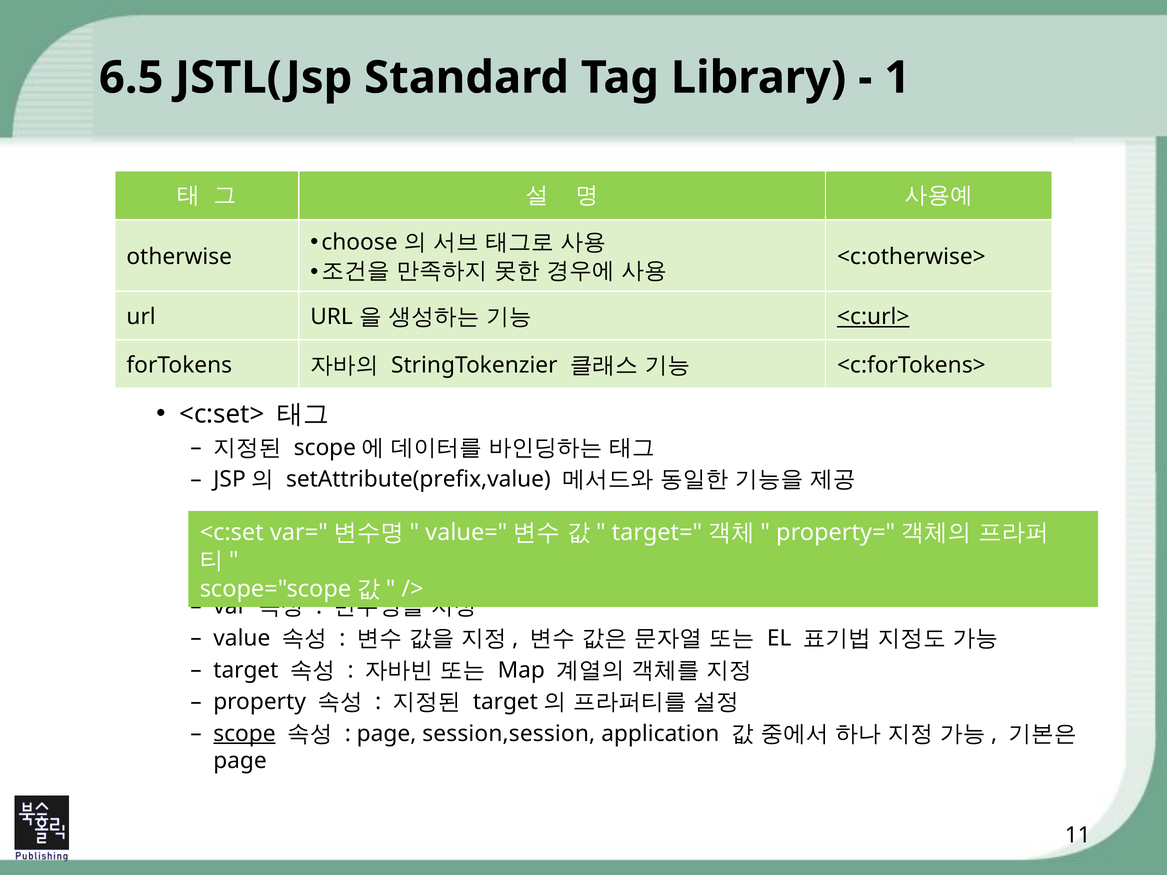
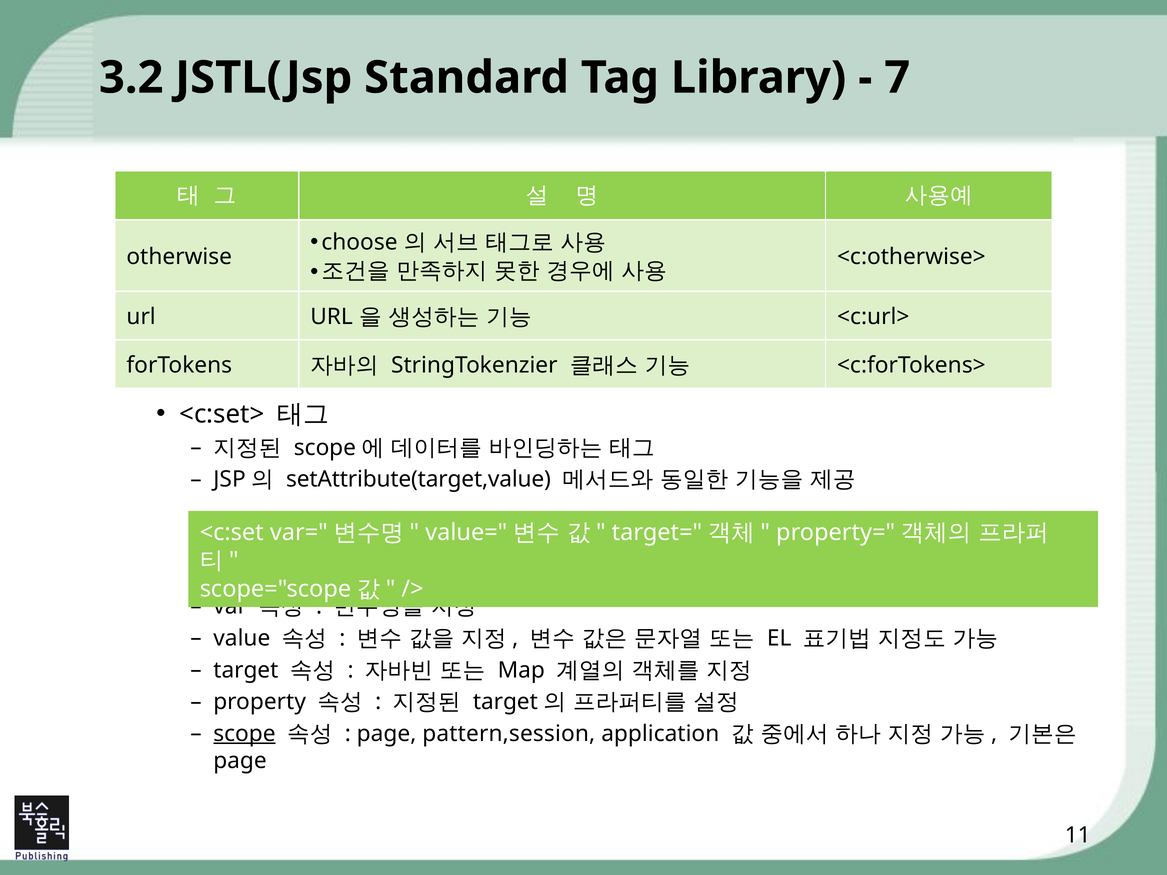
6.5: 6.5 -> 3.2
1: 1 -> 7
<c:url> underline: present -> none
setAttribute(prefix,value: setAttribute(prefix,value -> setAttribute(target,value
session,session: session,session -> pattern,session
